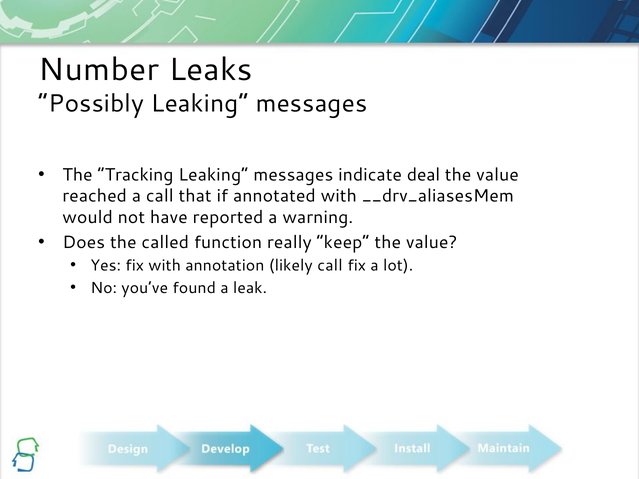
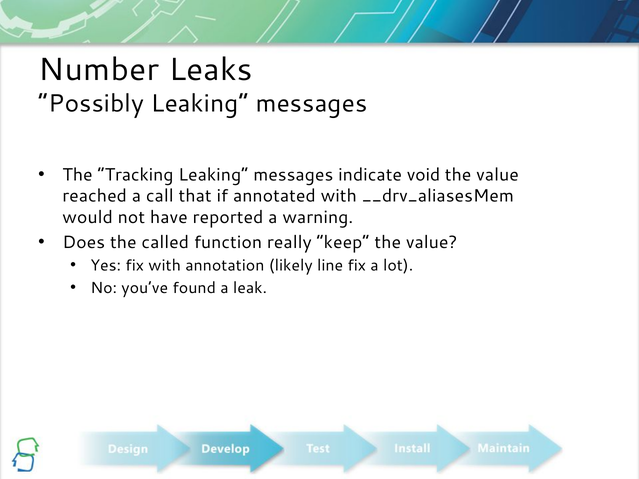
deal: deal -> void
likely call: call -> line
